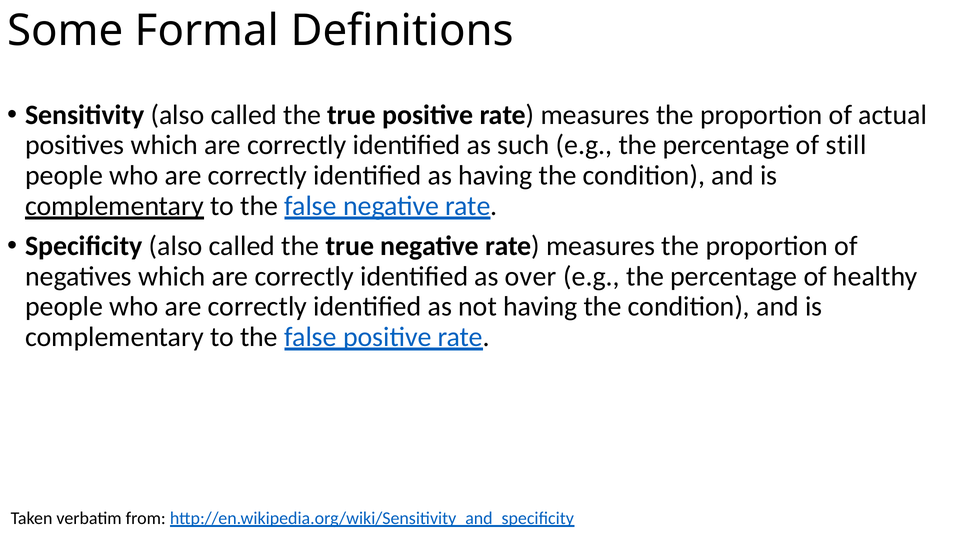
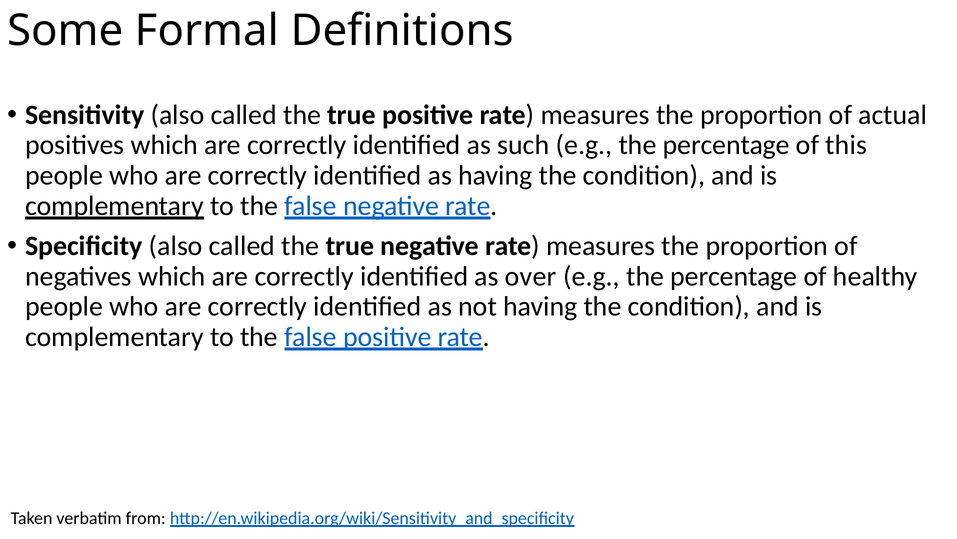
still: still -> this
